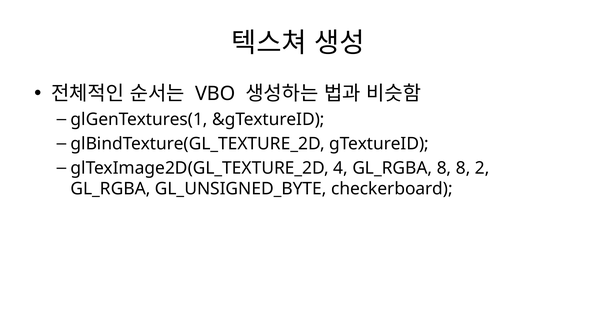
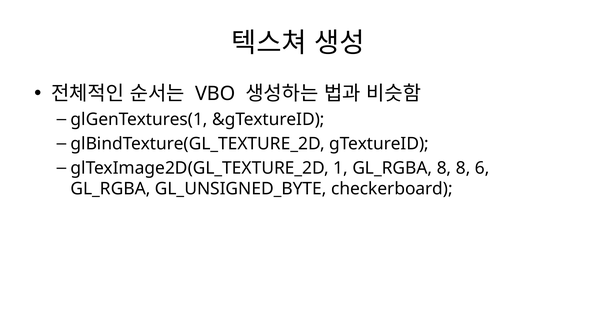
4: 4 -> 1
2: 2 -> 6
